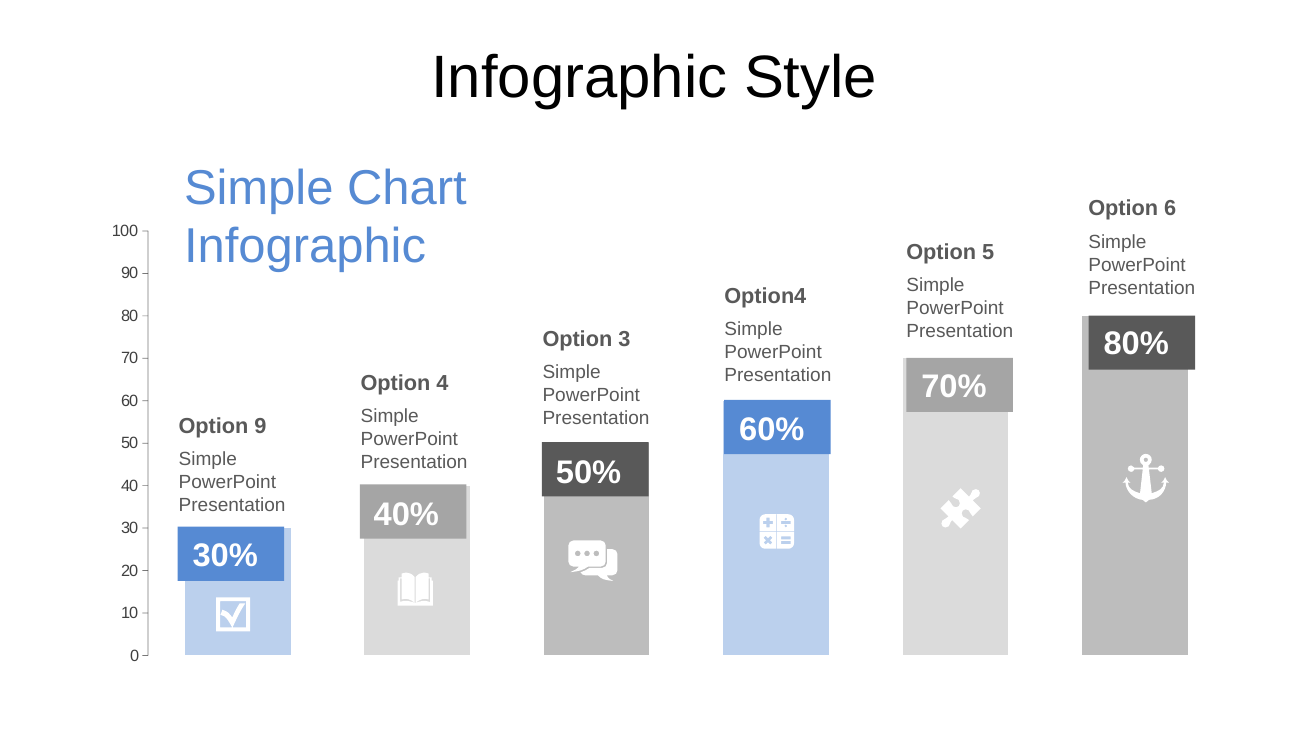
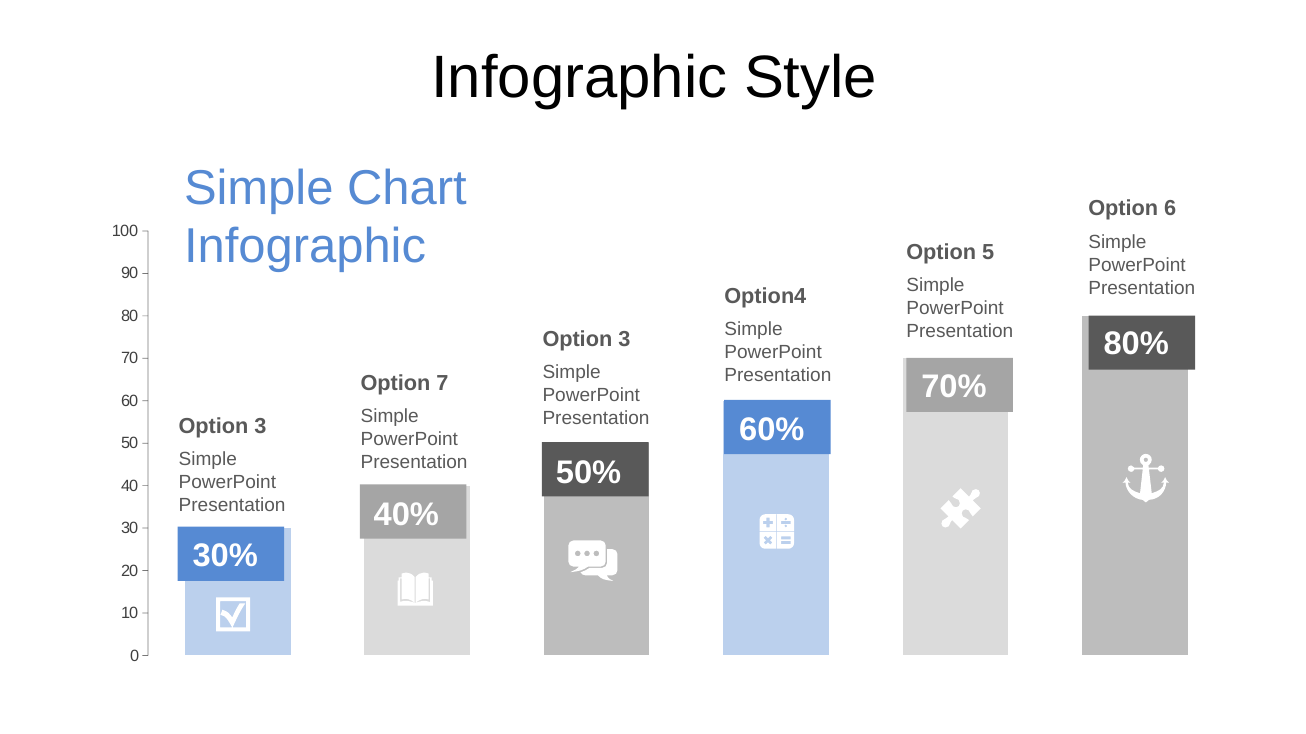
4: 4 -> 7
9 at (261, 427): 9 -> 3
